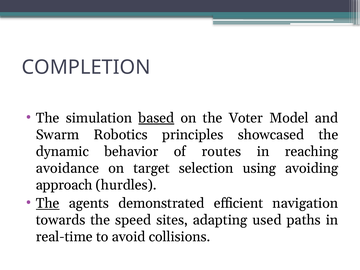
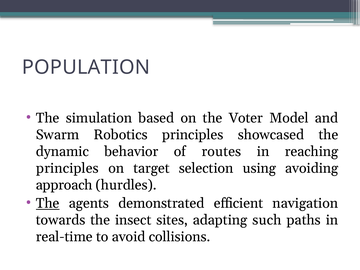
COMPLETION: COMPLETION -> POPULATION
based underline: present -> none
avoidance at (68, 168): avoidance -> principles
speed: speed -> insect
used: used -> such
